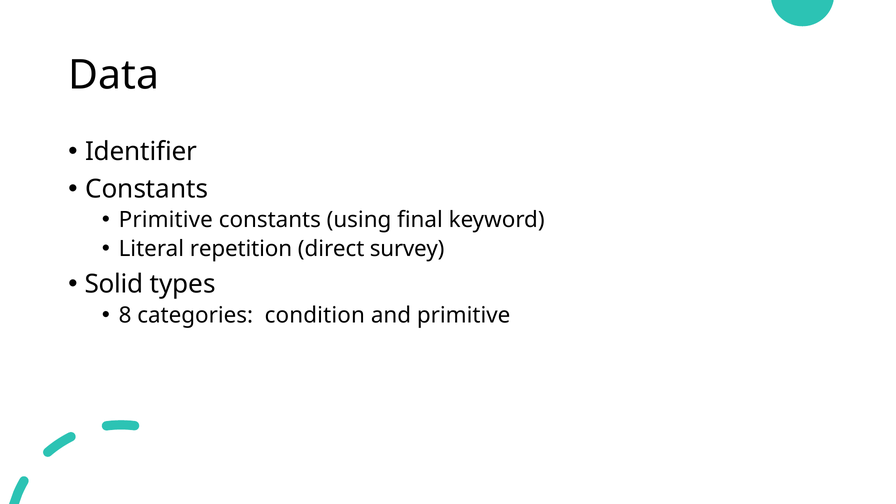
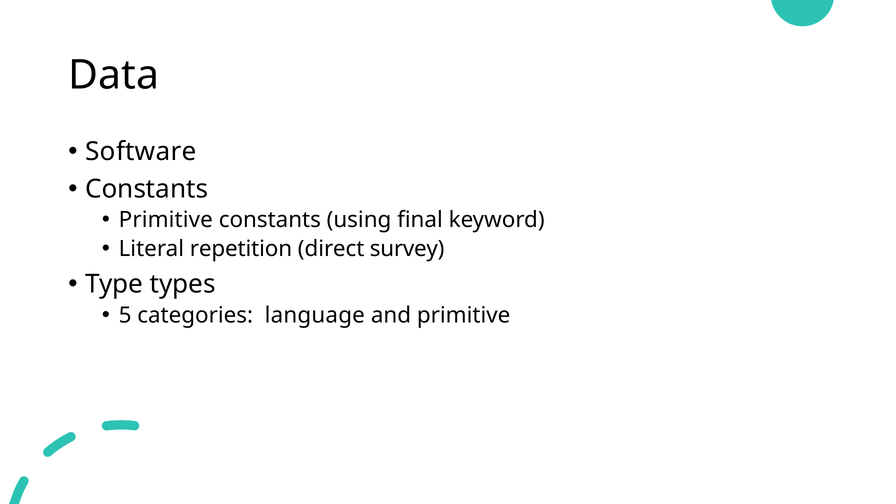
Identifier: Identifier -> Software
Solid: Solid -> Type
8: 8 -> 5
condition: condition -> language
